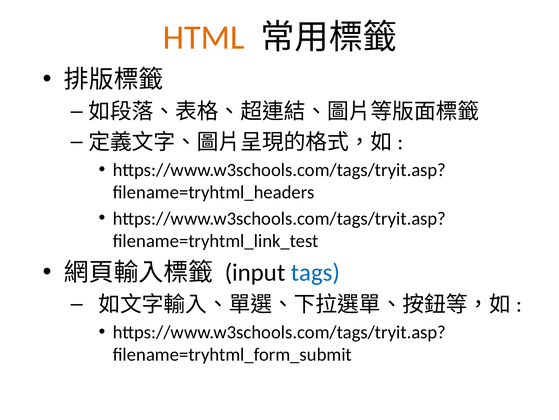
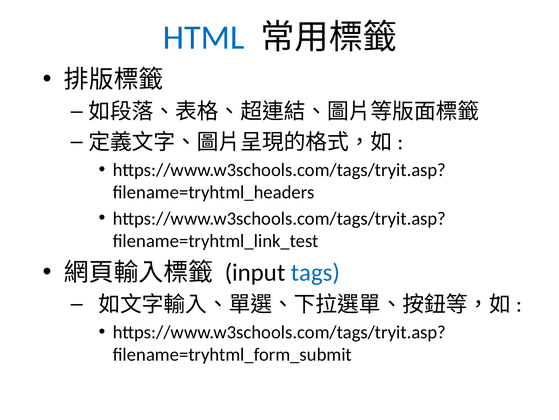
HTML colour: orange -> blue
